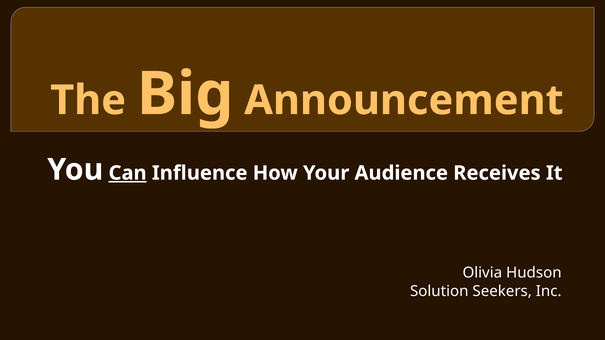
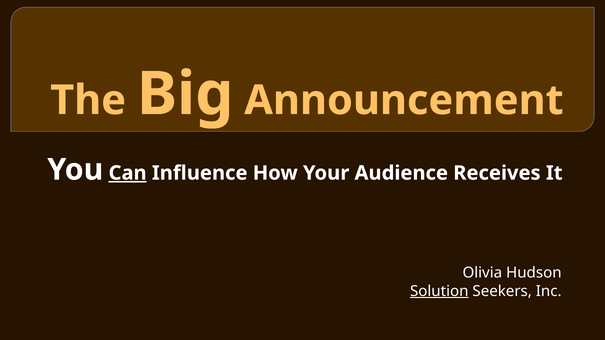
Solution underline: none -> present
